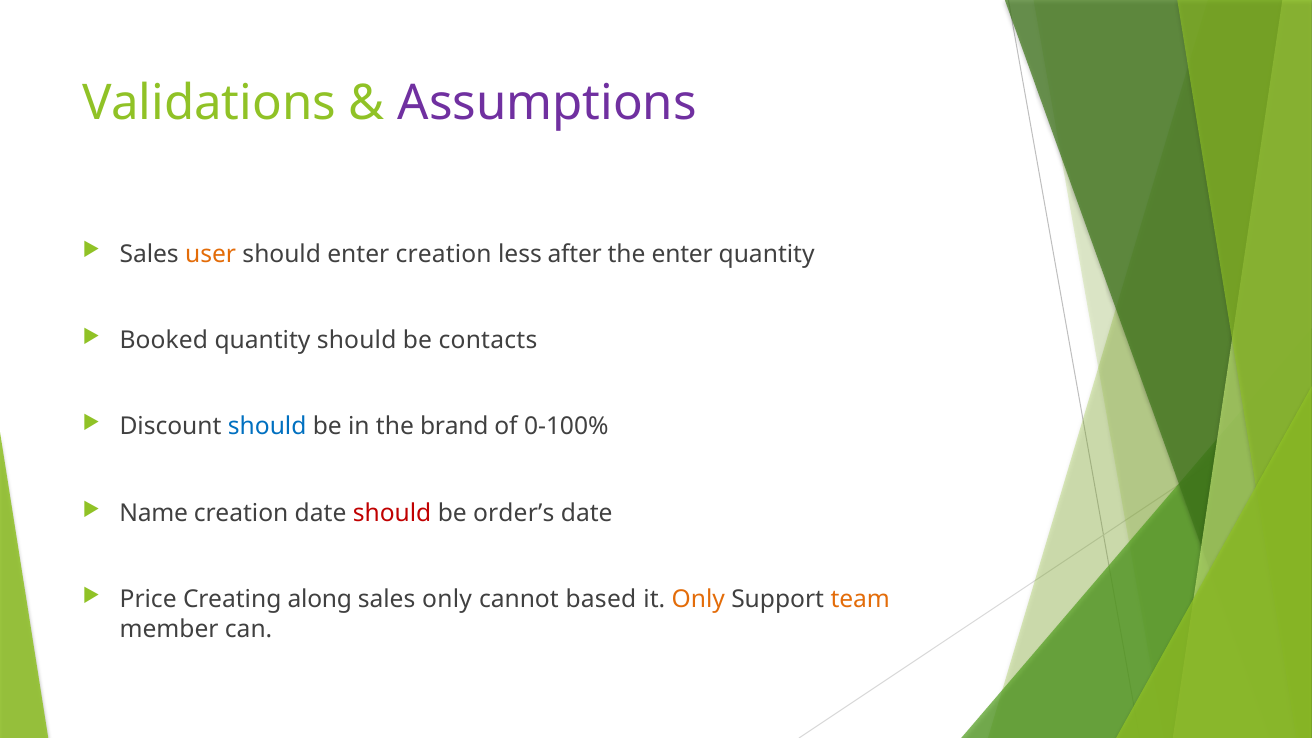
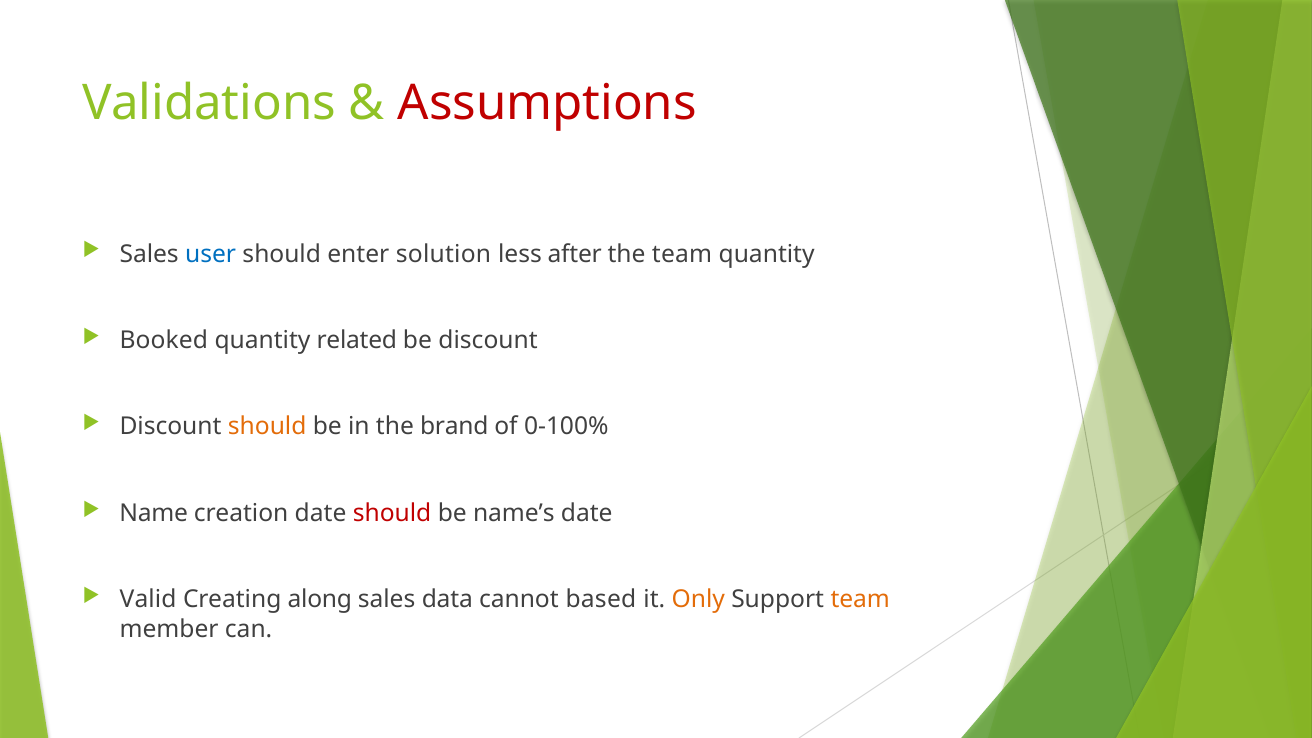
Assumptions colour: purple -> red
user colour: orange -> blue
enter creation: creation -> solution
the enter: enter -> team
quantity should: should -> related
be contacts: contacts -> discount
should at (267, 427) colour: blue -> orange
order’s: order’s -> name’s
Price: Price -> Valid
sales only: only -> data
